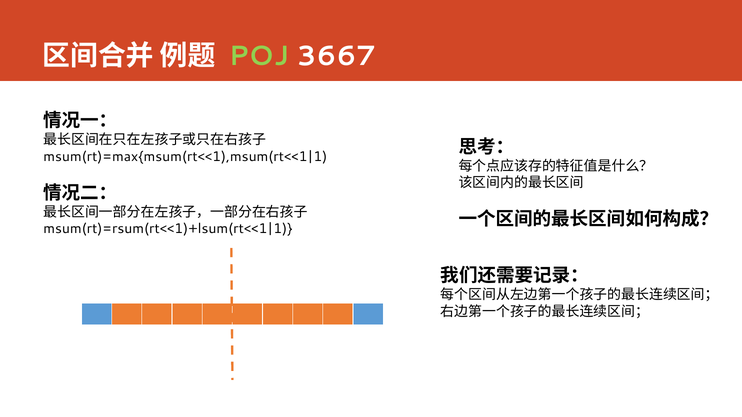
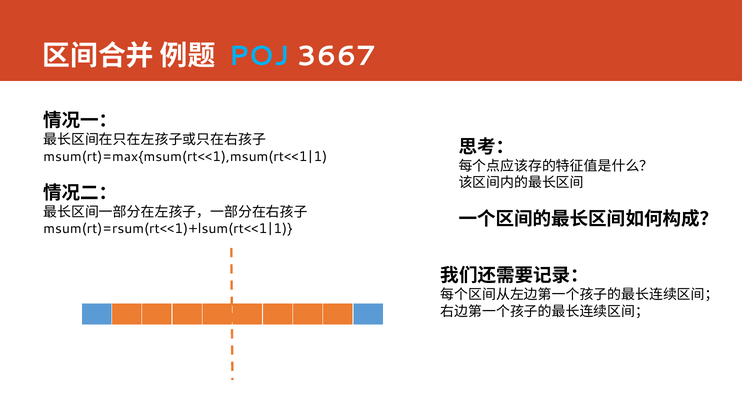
POJ colour: light green -> light blue
